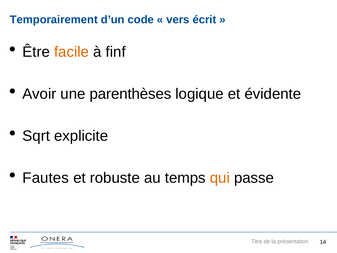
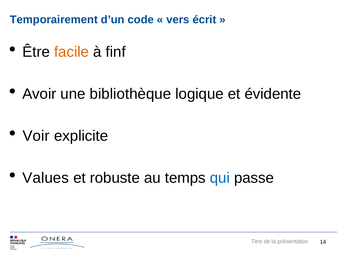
parenthèses: parenthèses -> bibliothèque
Sqrt: Sqrt -> Voir
Fautes: Fautes -> Values
qui colour: orange -> blue
